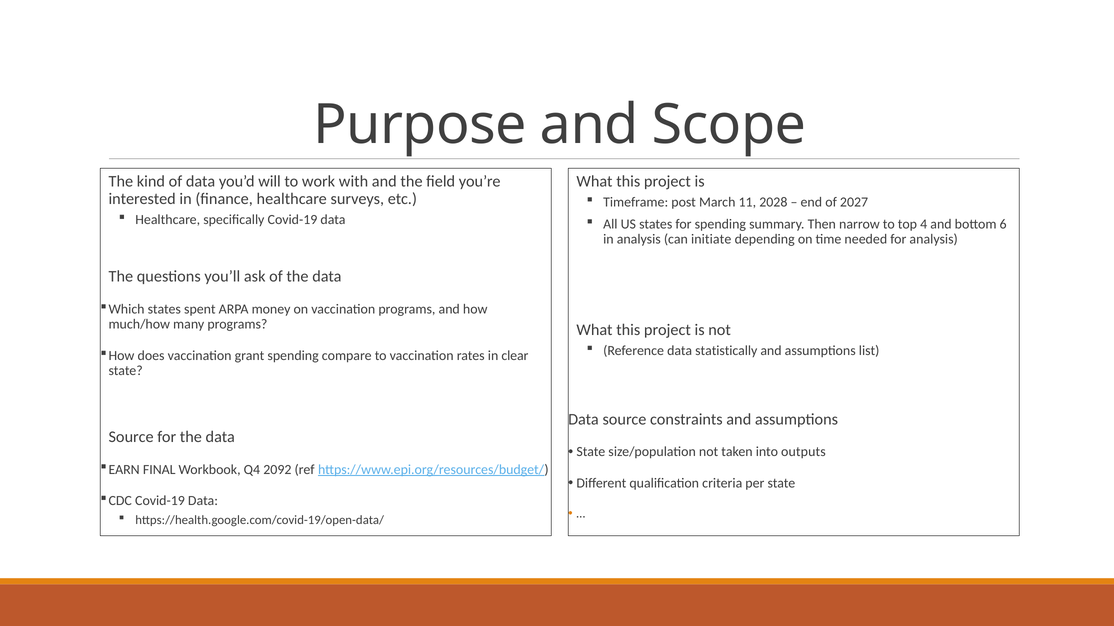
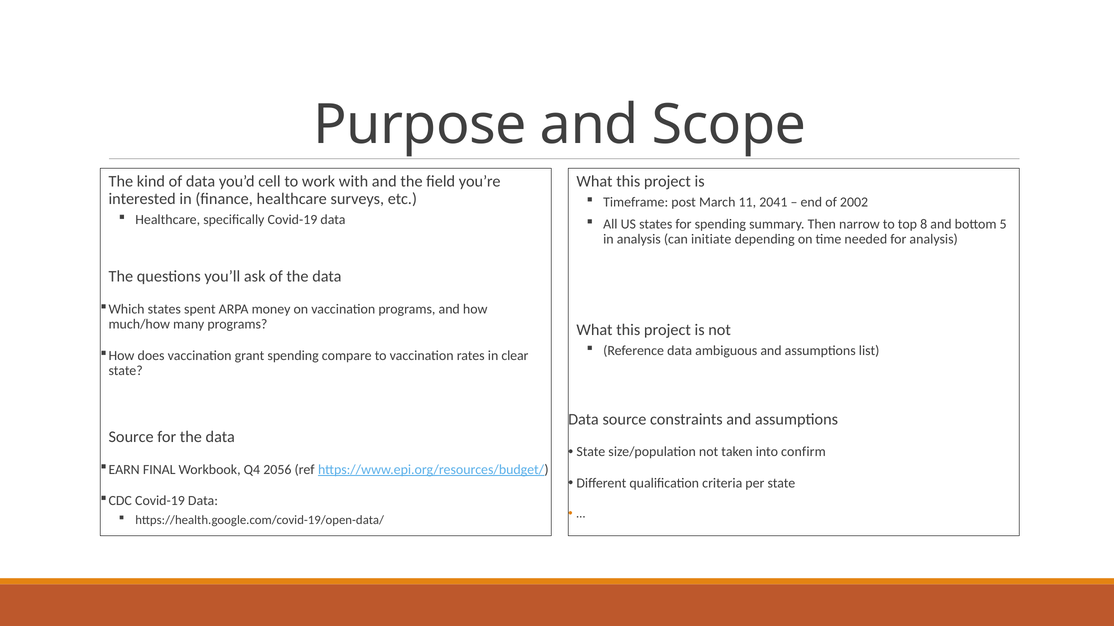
will: will -> cell
2028: 2028 -> 2041
2027: 2027 -> 2002
4: 4 -> 8
6: 6 -> 5
statistically: statistically -> ambiguous
outputs: outputs -> confirm
2092: 2092 -> 2056
